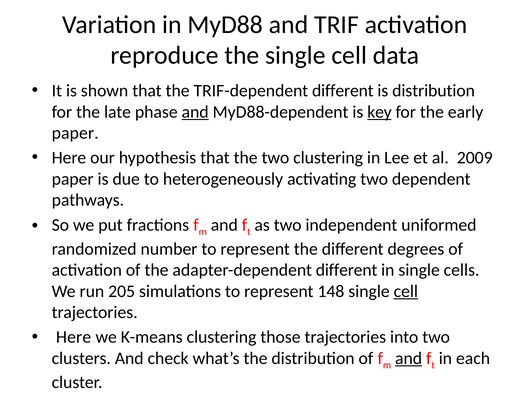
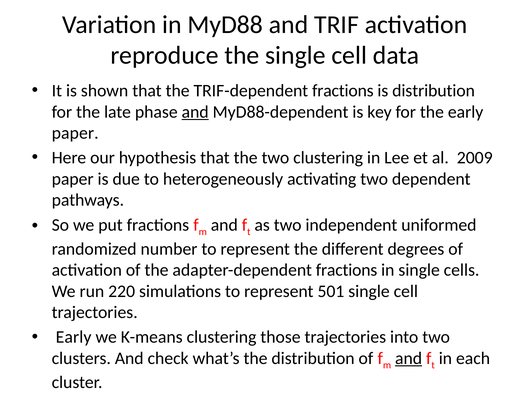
TRIF-dependent different: different -> fractions
key underline: present -> none
adapter-dependent different: different -> fractions
205: 205 -> 220
148: 148 -> 501
cell at (406, 292) underline: present -> none
Here at (74, 338): Here -> Early
